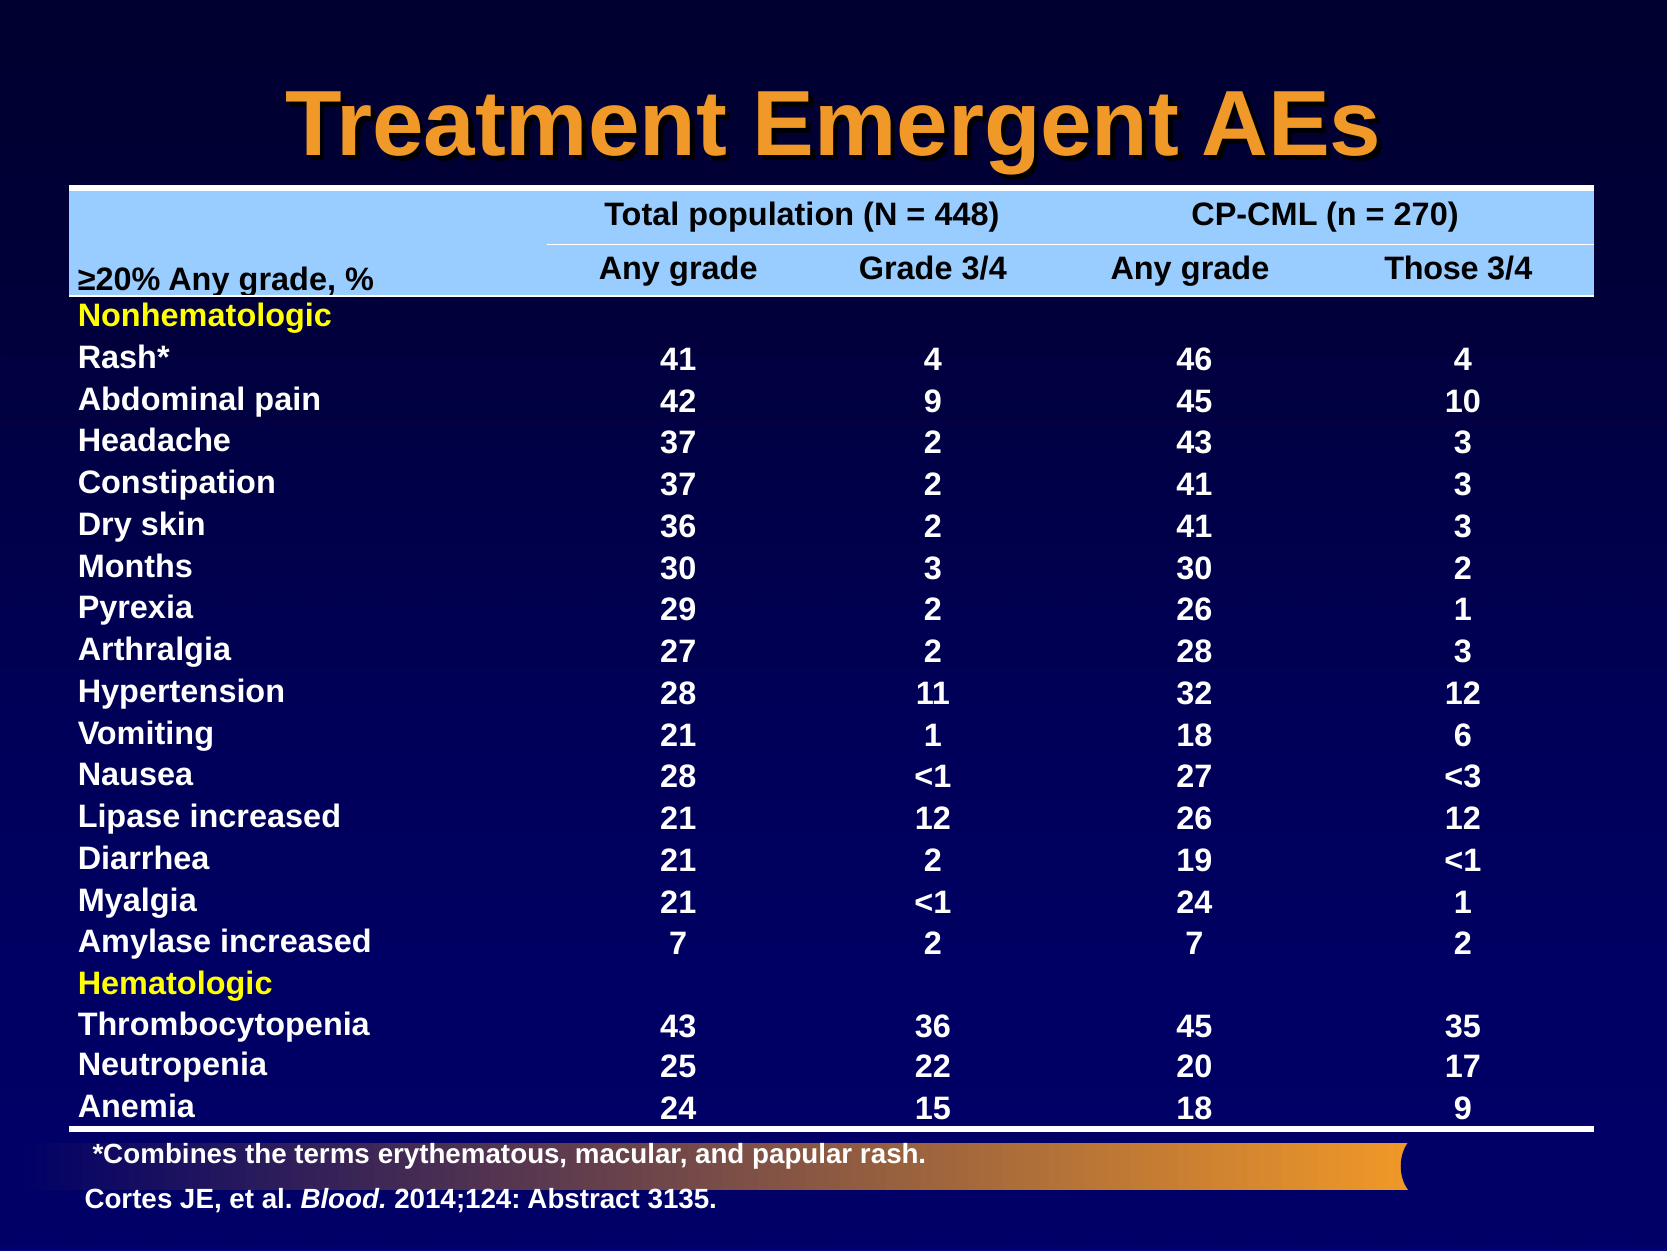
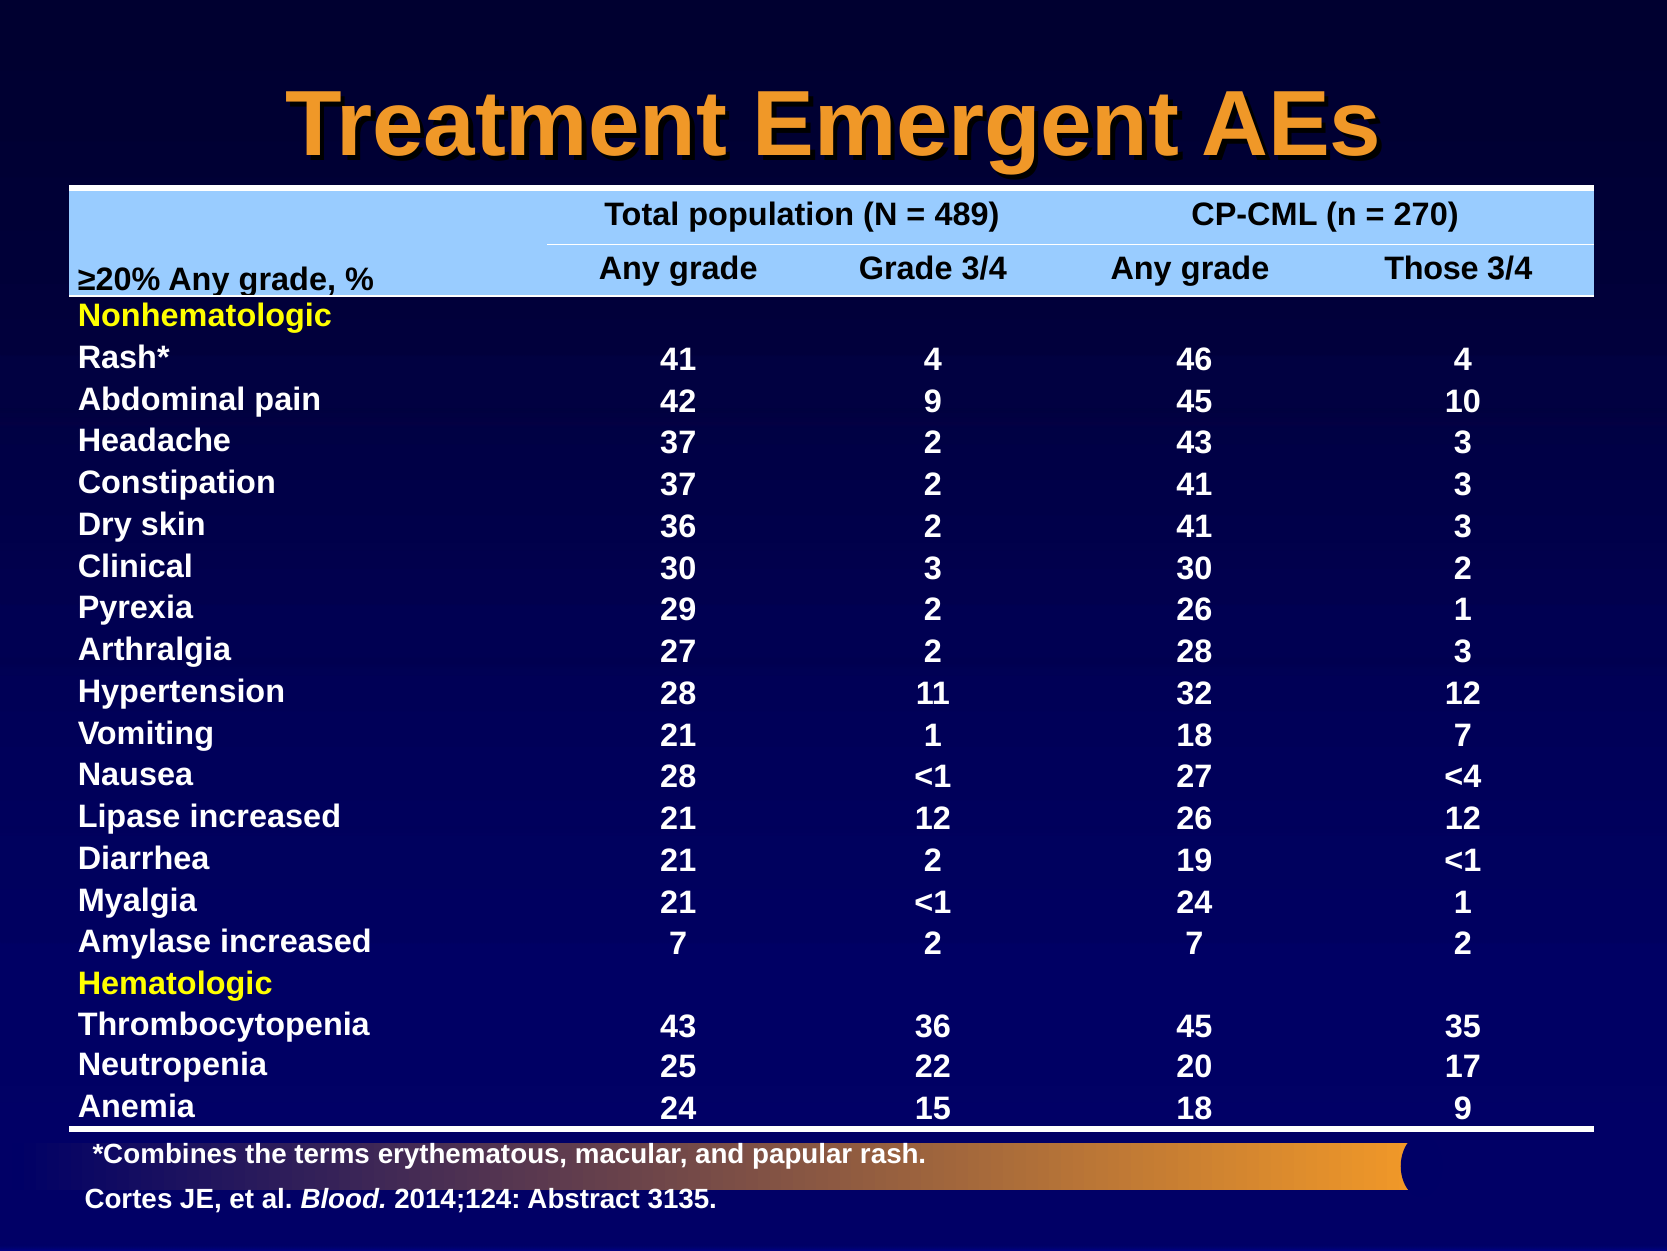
448: 448 -> 489
Months: Months -> Clinical
18 6: 6 -> 7
<3: <3 -> <4
